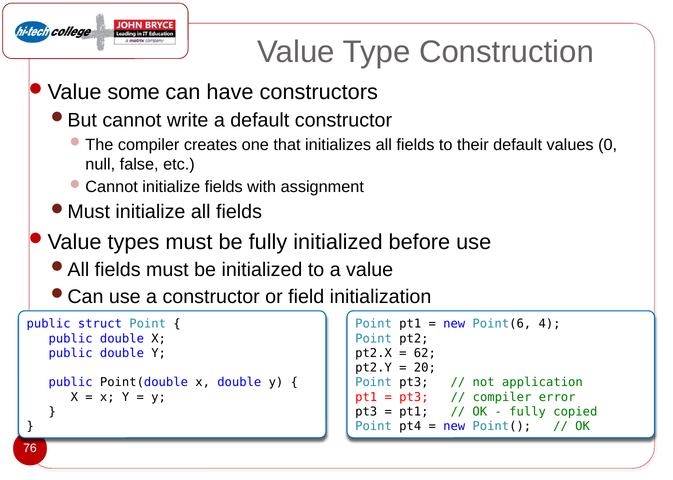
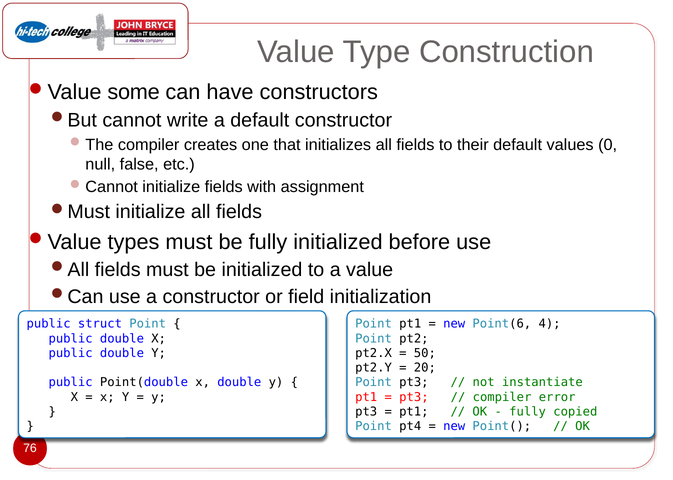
62: 62 -> 50
application: application -> instantiate
